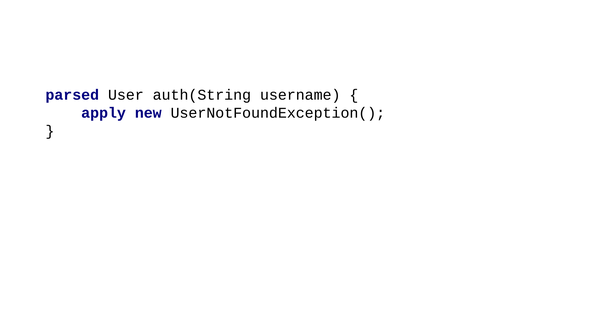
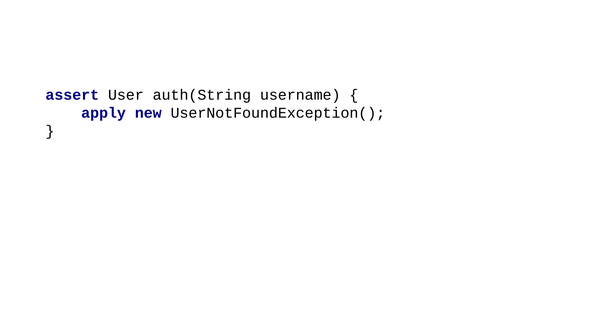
parsed: parsed -> assert
